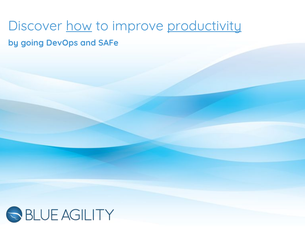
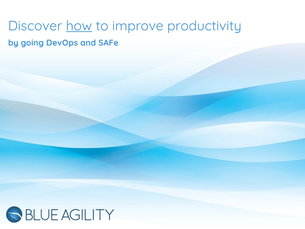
productivity underline: present -> none
